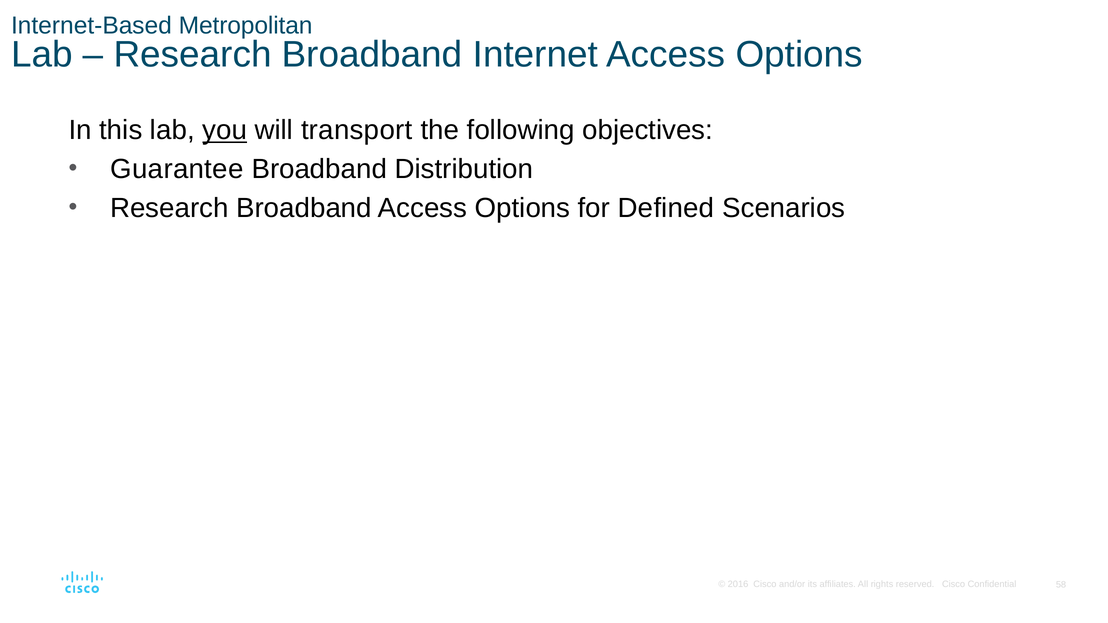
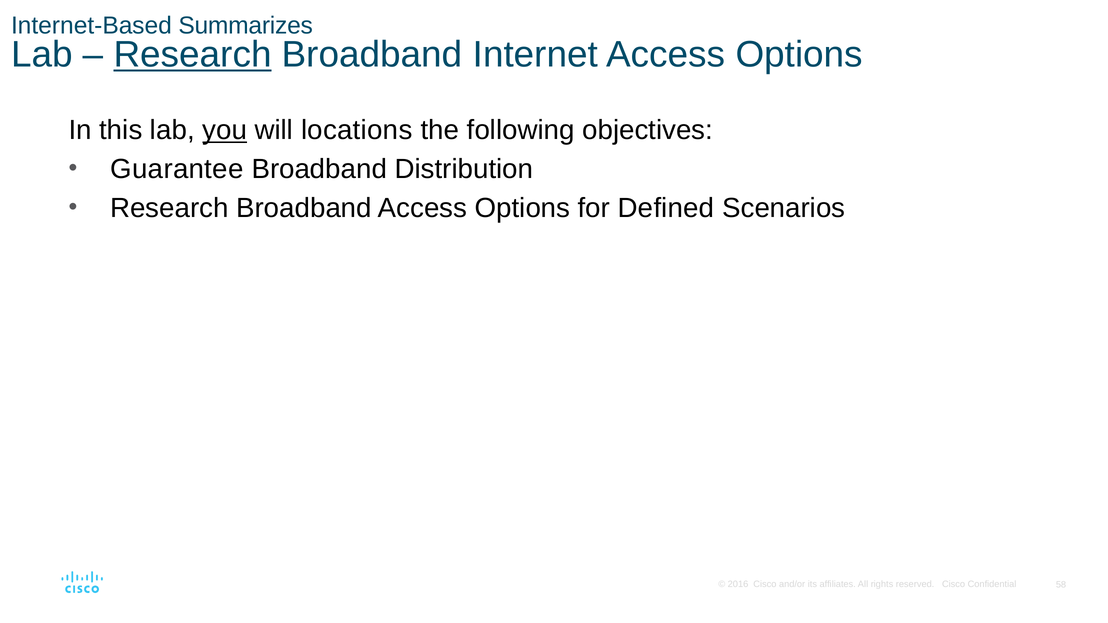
Metropolitan: Metropolitan -> Summarizes
Research at (193, 55) underline: none -> present
transport: transport -> locations
